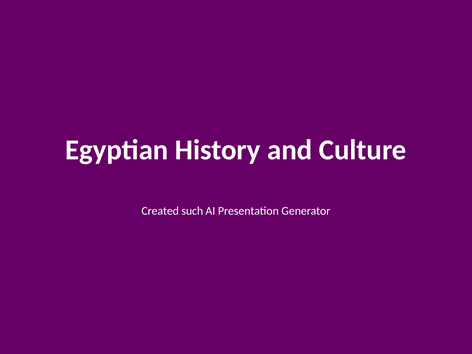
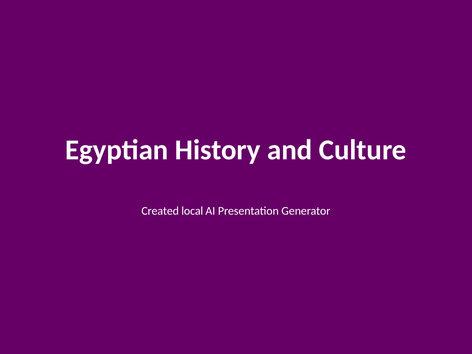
such: such -> local
